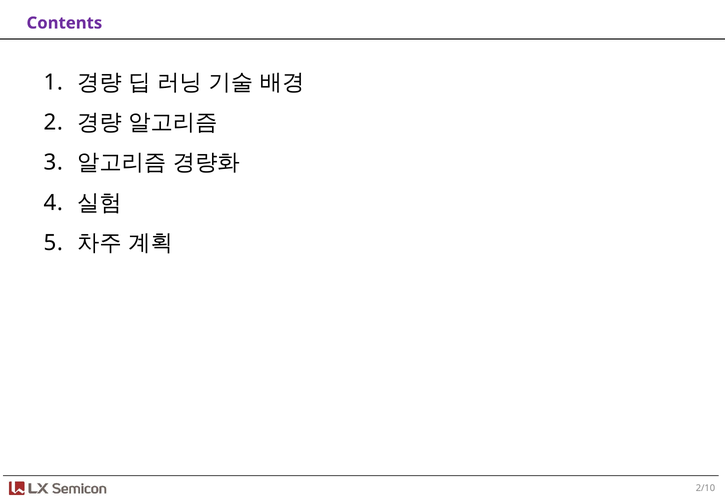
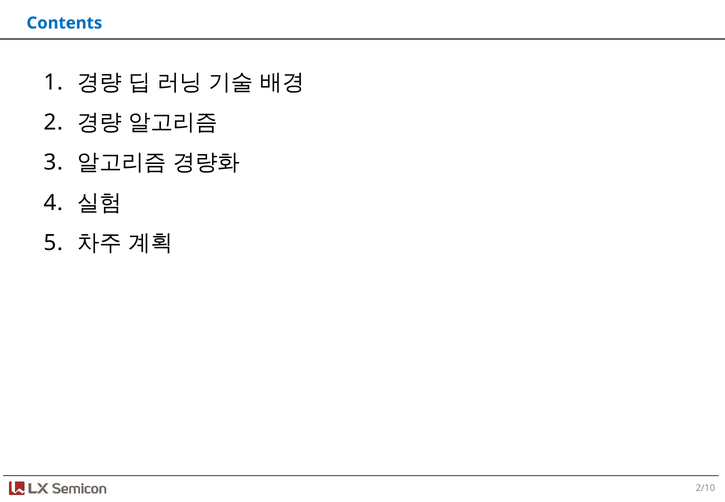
Contents colour: purple -> blue
